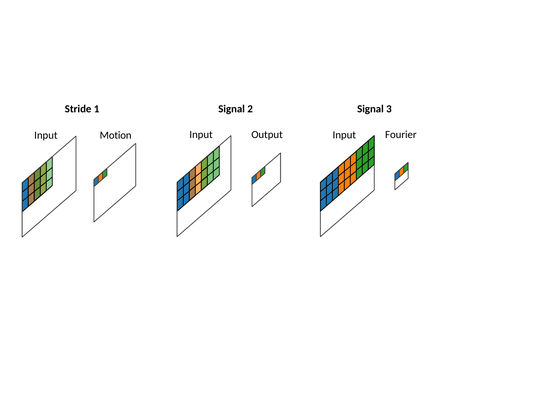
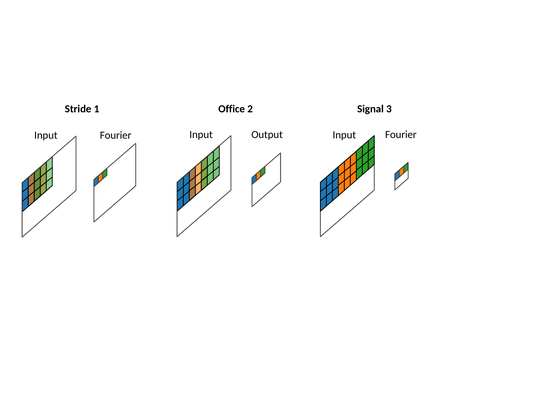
1 Signal: Signal -> Office
Motion at (116, 135): Motion -> Fourier
